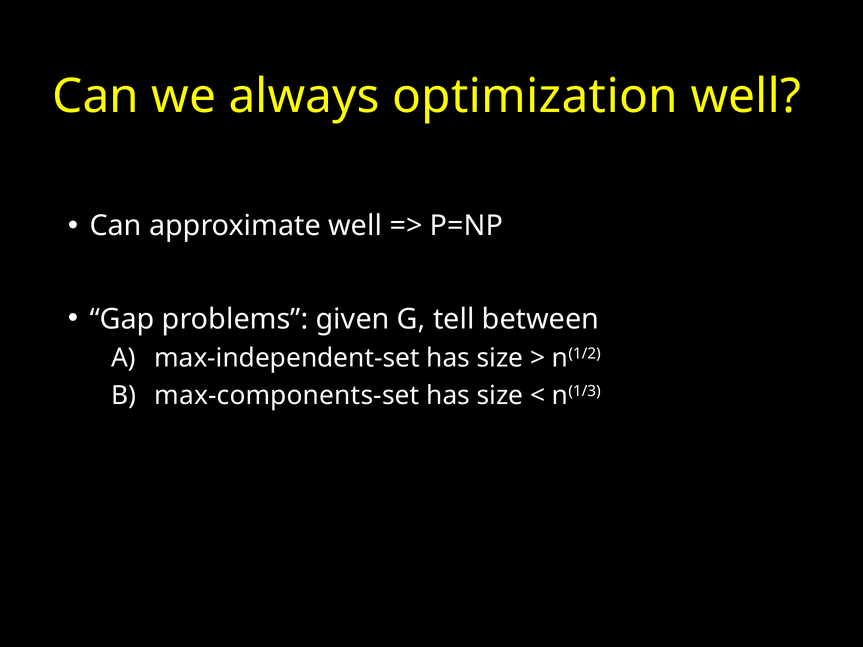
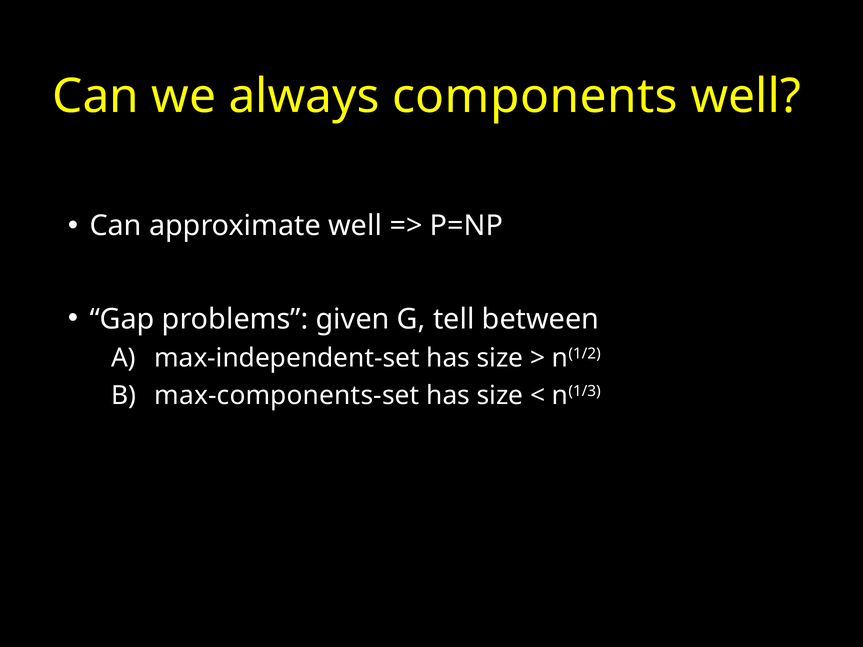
optimization: optimization -> components
